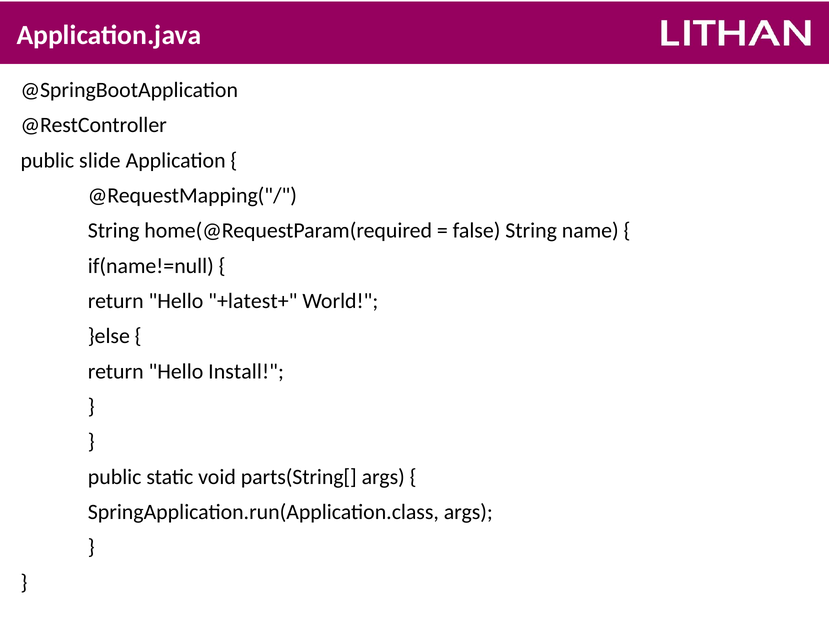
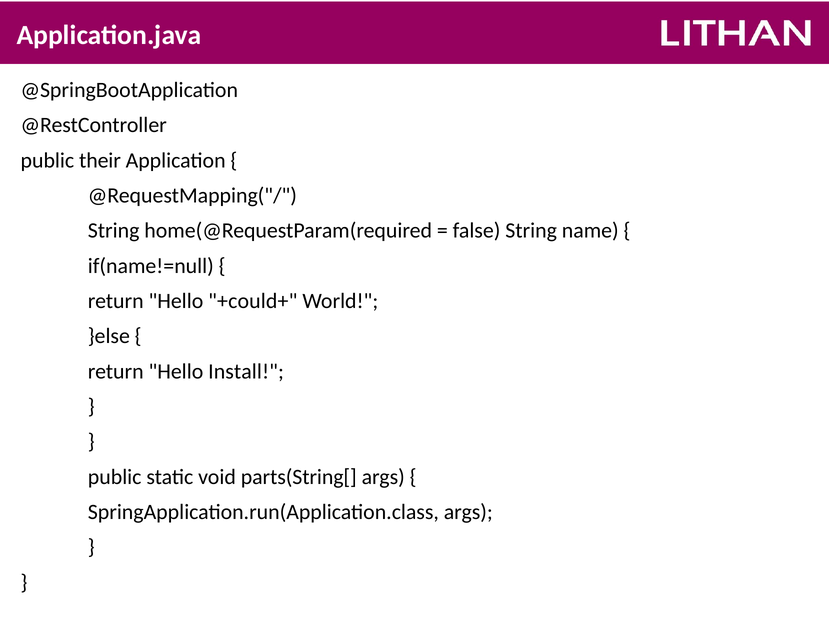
slide: slide -> their
+latest+: +latest+ -> +could+
